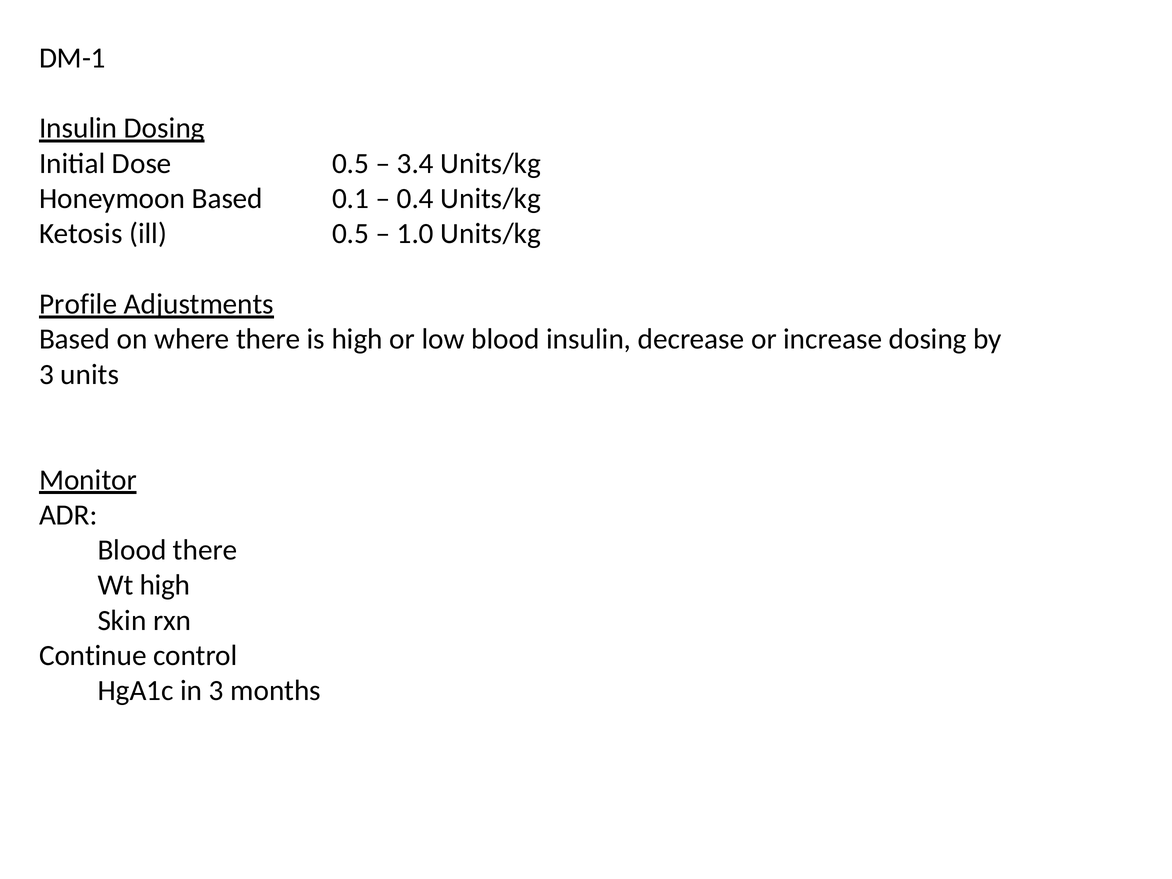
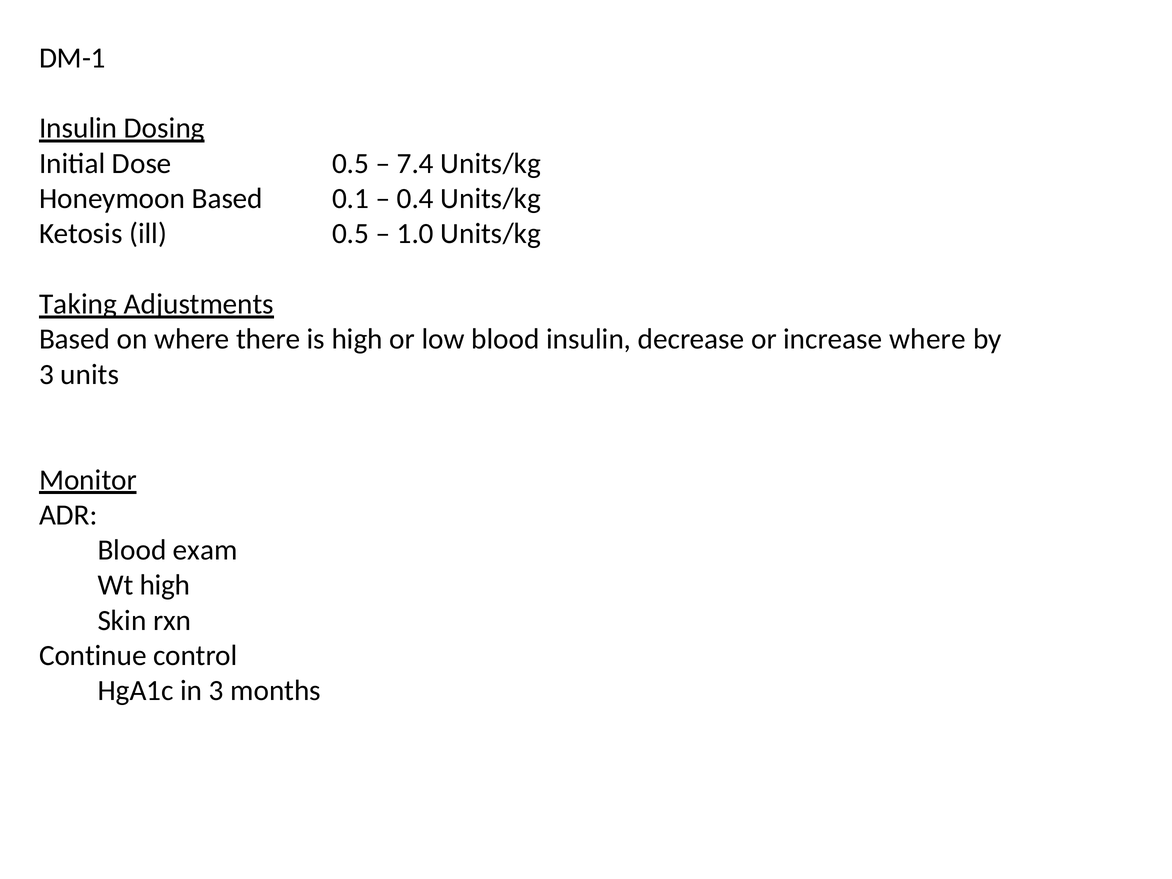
3.4: 3.4 -> 7.4
Profile: Profile -> Taking
increase dosing: dosing -> where
Blood there: there -> exam
